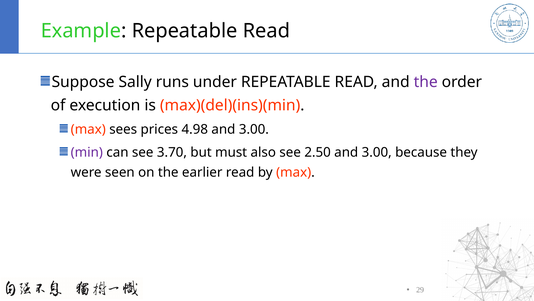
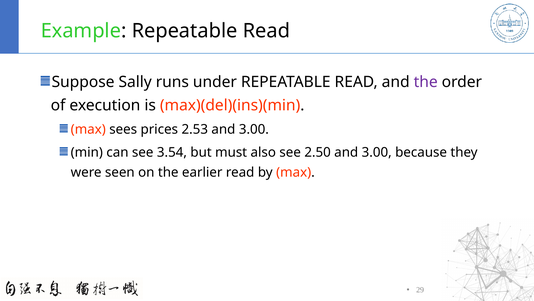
4.98: 4.98 -> 2.53
min colour: purple -> black
3.70: 3.70 -> 3.54
